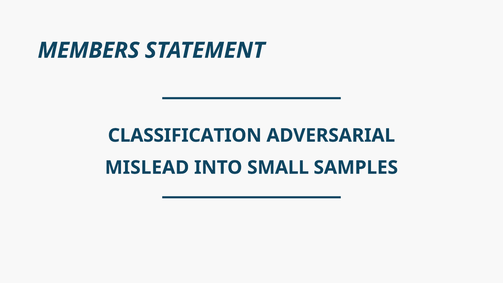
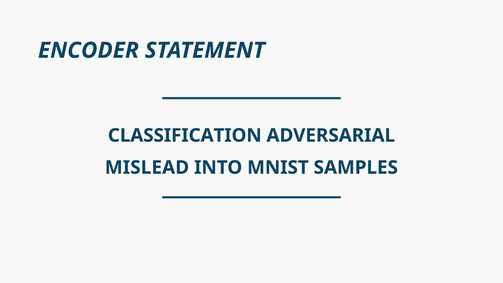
MEMBERS: MEMBERS -> ENCODER
SMALL: SMALL -> MNIST
